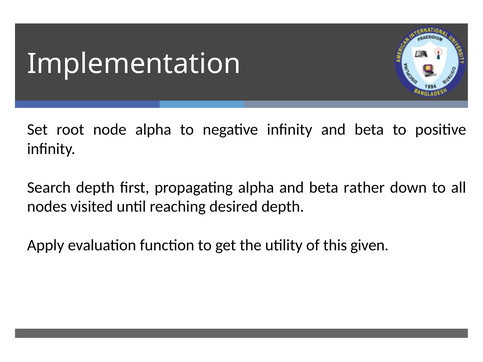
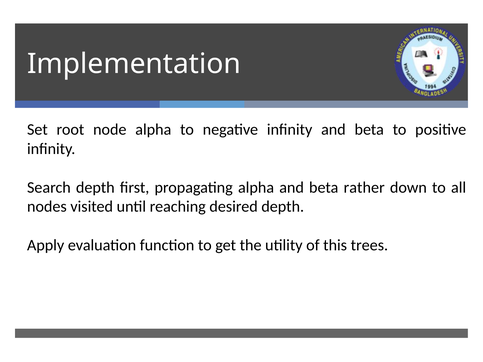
given: given -> trees
